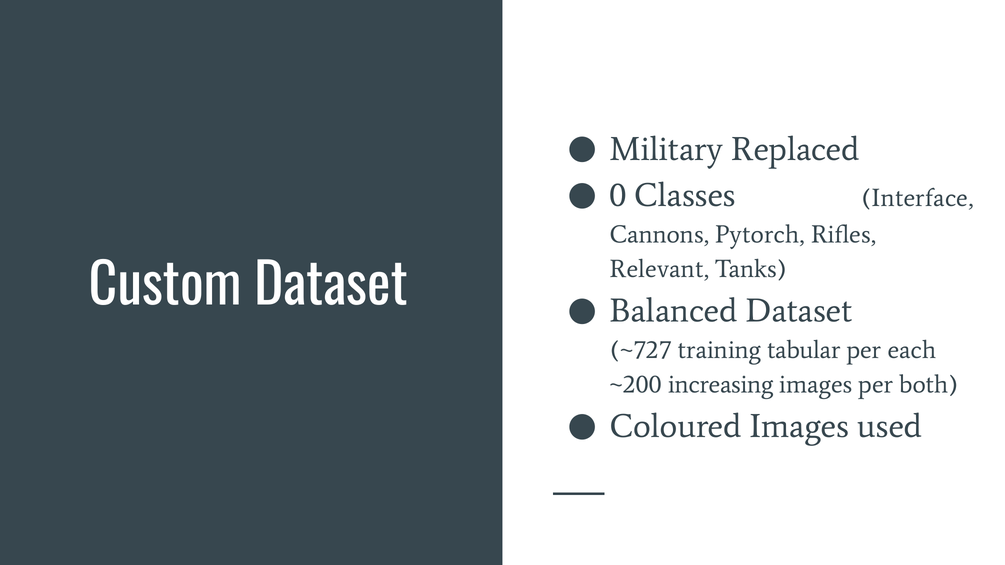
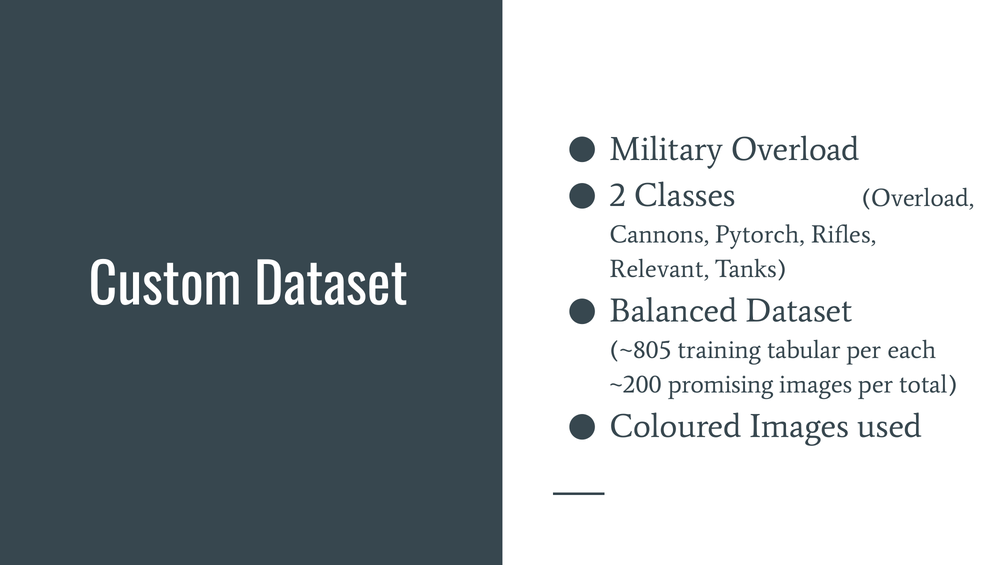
Military Replaced: Replaced -> Overload
0: 0 -> 2
Classes Interface: Interface -> Overload
~727: ~727 -> ~805
increasing: increasing -> promising
both: both -> total
